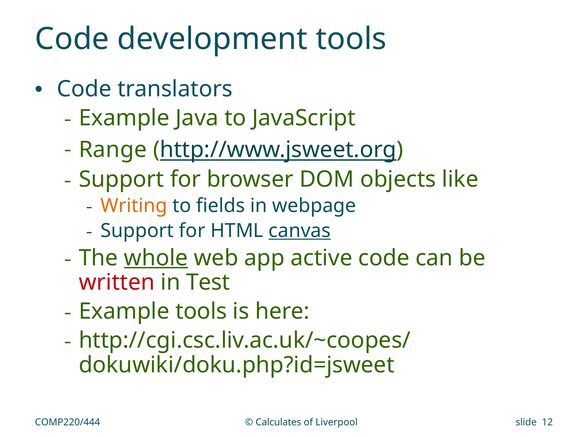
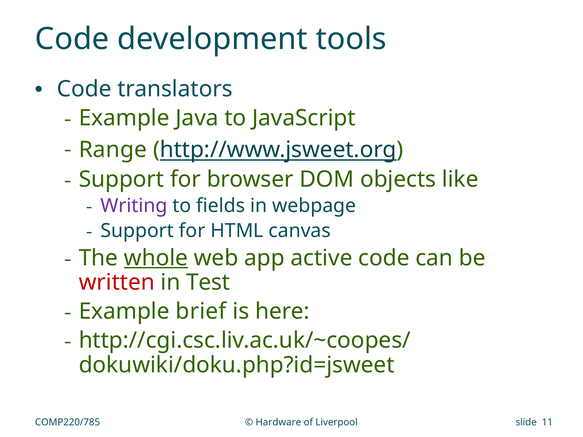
Writing colour: orange -> purple
canvas underline: present -> none
Example tools: tools -> brief
COMP220/444: COMP220/444 -> COMP220/785
Calculates: Calculates -> Hardware
12: 12 -> 11
